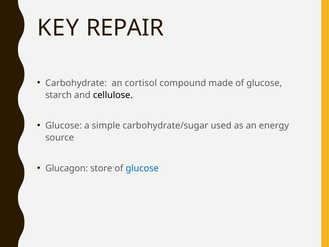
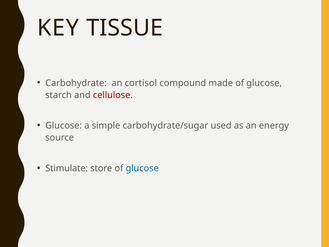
REPAIR: REPAIR -> TISSUE
cellulose colour: black -> red
Glucagon: Glucagon -> Stimulate
